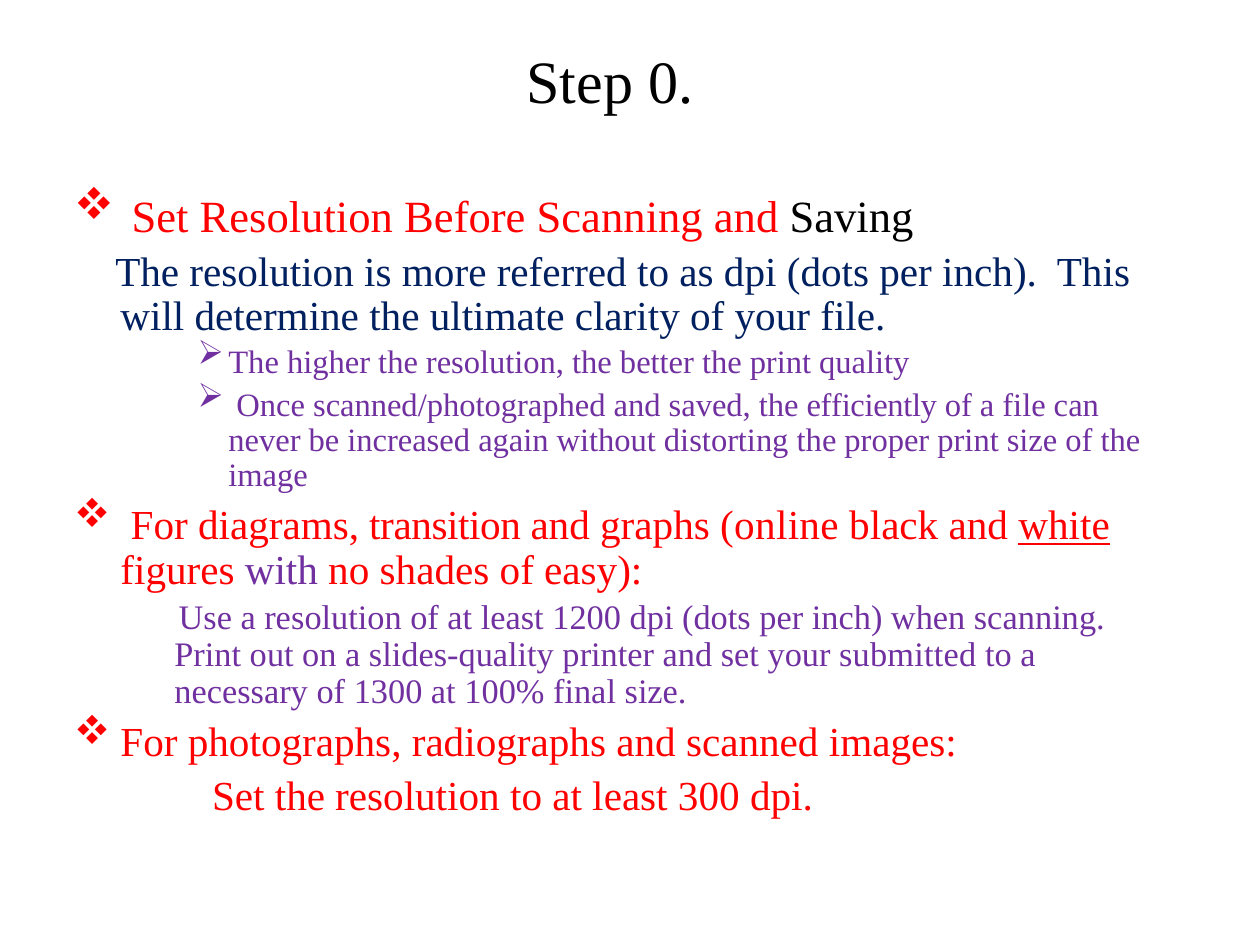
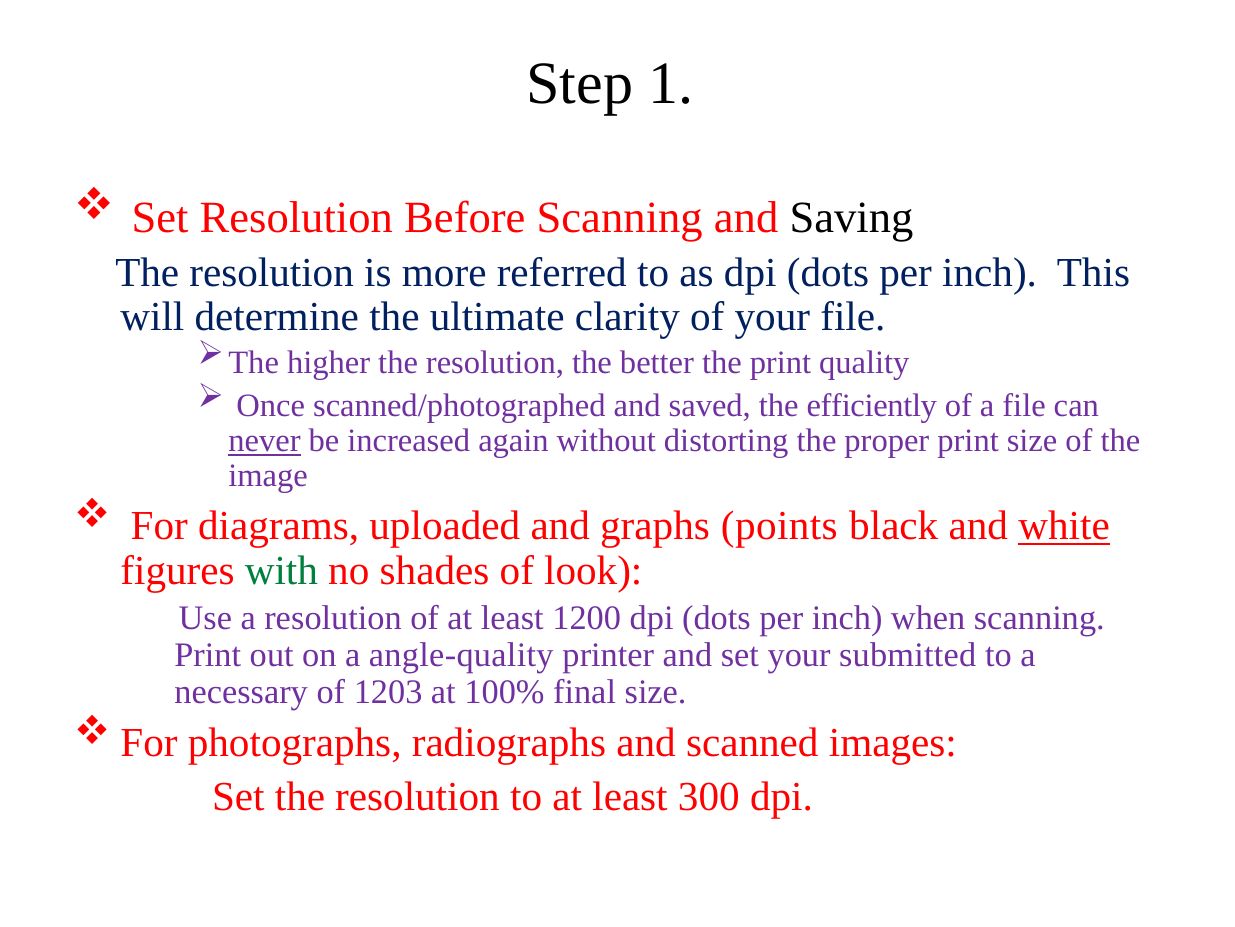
0: 0 -> 1
never underline: none -> present
transition: transition -> uploaded
online: online -> points
with colour: purple -> green
easy: easy -> look
slides-quality: slides-quality -> angle-quality
1300: 1300 -> 1203
